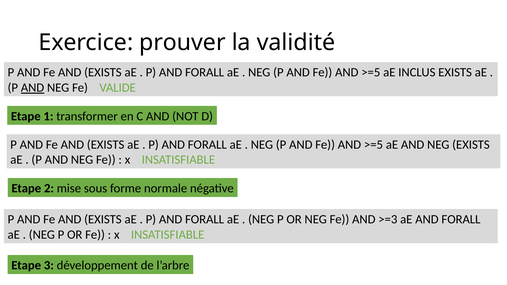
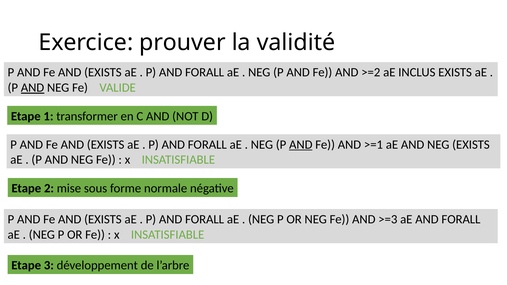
>=5 at (371, 73): >=5 -> >=2
AND at (301, 145) underline: none -> present
>=5 at (373, 145): >=5 -> >=1
